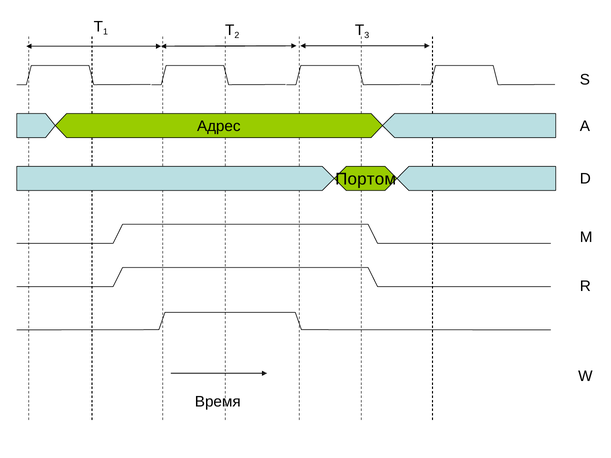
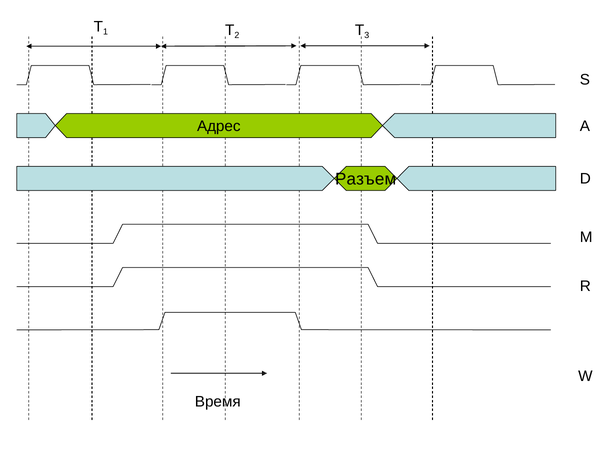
Портом: Портом -> Разъем
